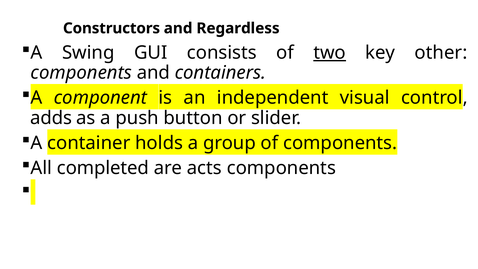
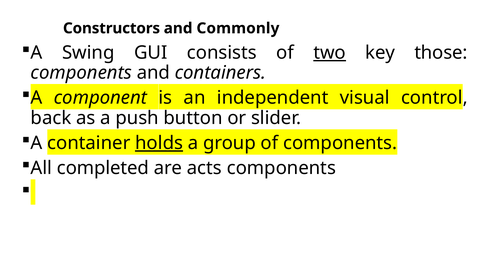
Regardless: Regardless -> Commonly
other: other -> those
adds: adds -> back
holds underline: none -> present
